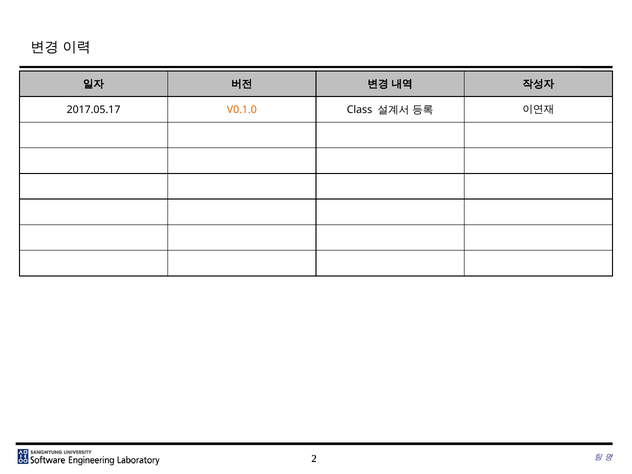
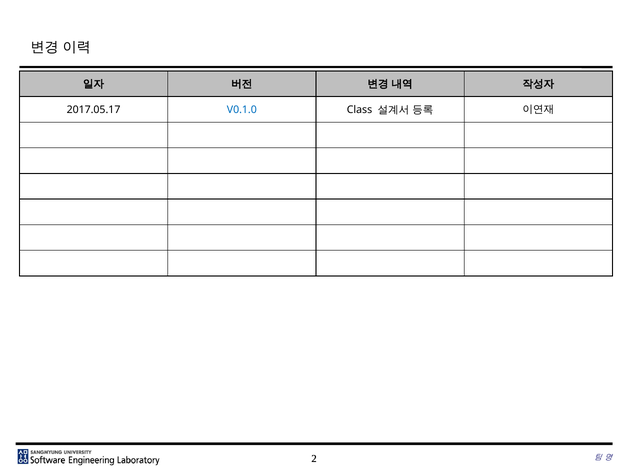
V0.1.0 colour: orange -> blue
